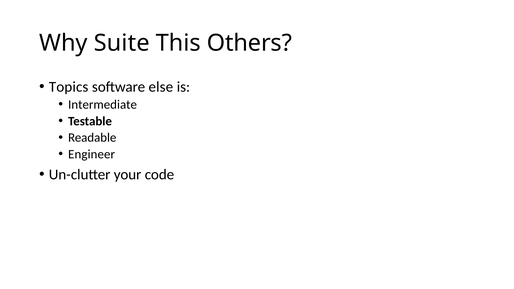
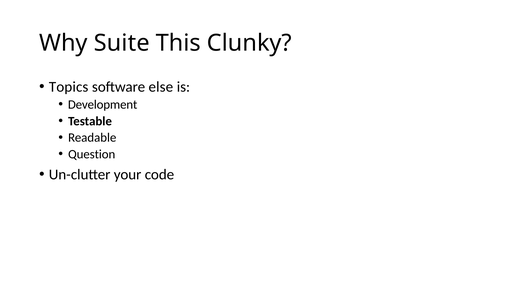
Others: Others -> Clunky
Intermediate: Intermediate -> Development
Engineer: Engineer -> Question
